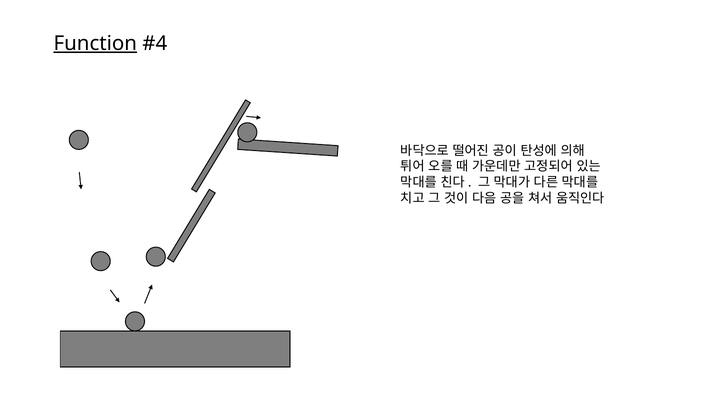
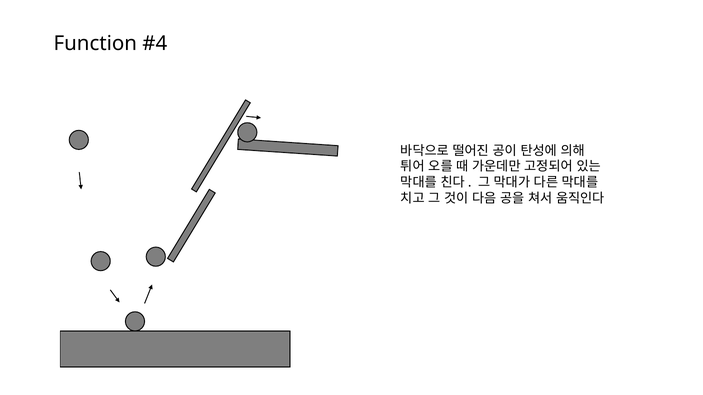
Function underline: present -> none
